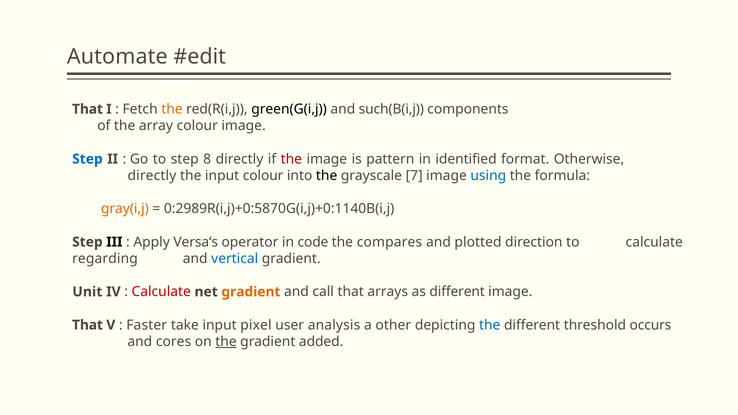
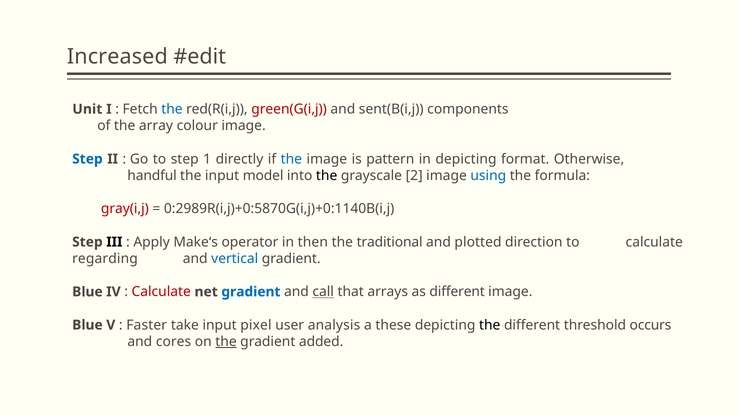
Automate: Automate -> Increased
That at (87, 109): That -> Unit
the at (172, 109) colour: orange -> blue
green(G(i,j colour: black -> red
such(B(i,j: such(B(i,j -> sent(B(i,j
8: 8 -> 1
the at (291, 159) colour: red -> blue
in identified: identified -> depicting
directly at (152, 176): directly -> handful
input colour: colour -> model
7: 7 -> 2
gray(i,j colour: orange -> red
Versa‘s: Versa‘s -> Make‘s
code: code -> then
compares: compares -> traditional
Unit at (87, 292): Unit -> Blue
gradient at (251, 292) colour: orange -> blue
call underline: none -> present
That at (87, 325): That -> Blue
other: other -> these
the at (490, 325) colour: blue -> black
